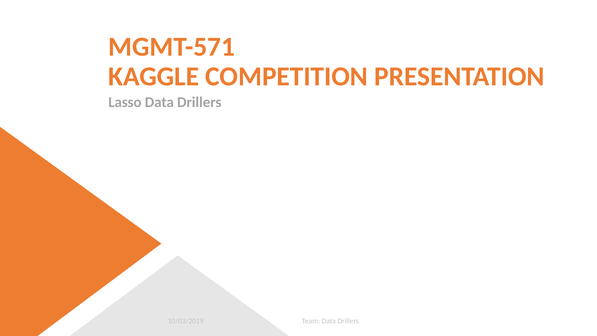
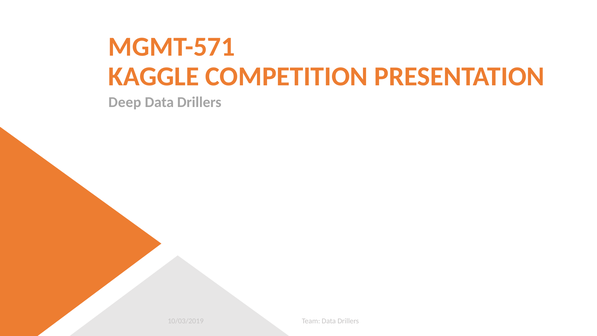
Lasso: Lasso -> Deep
